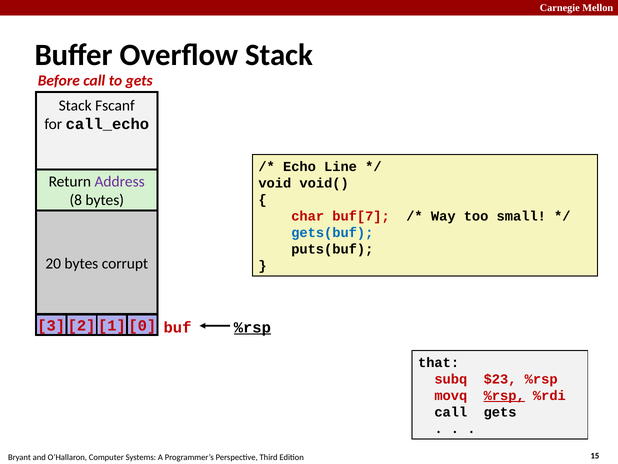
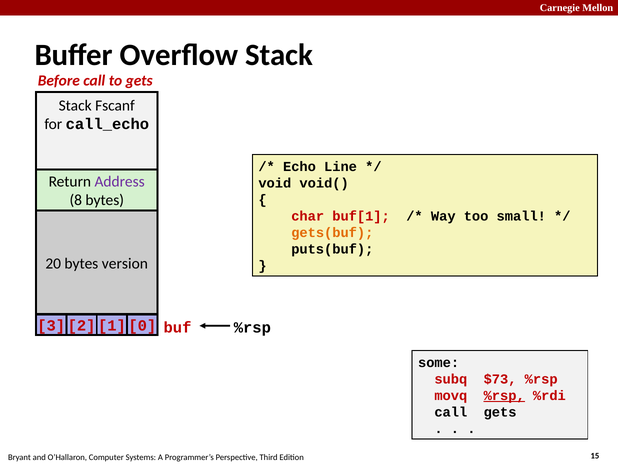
buf[7: buf[7 -> buf[1
gets(buf colour: blue -> orange
corrupt: corrupt -> version
%rsp at (252, 327) underline: present -> none
that: that -> some
$23: $23 -> $73
